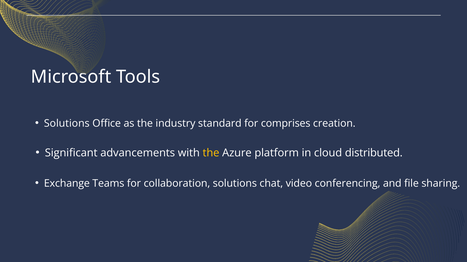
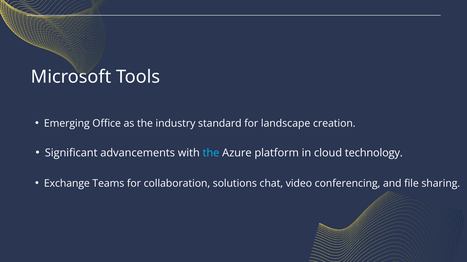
Solutions at (67, 124): Solutions -> Emerging
comprises: comprises -> landscape
the at (211, 153) colour: yellow -> light blue
distributed: distributed -> technology
